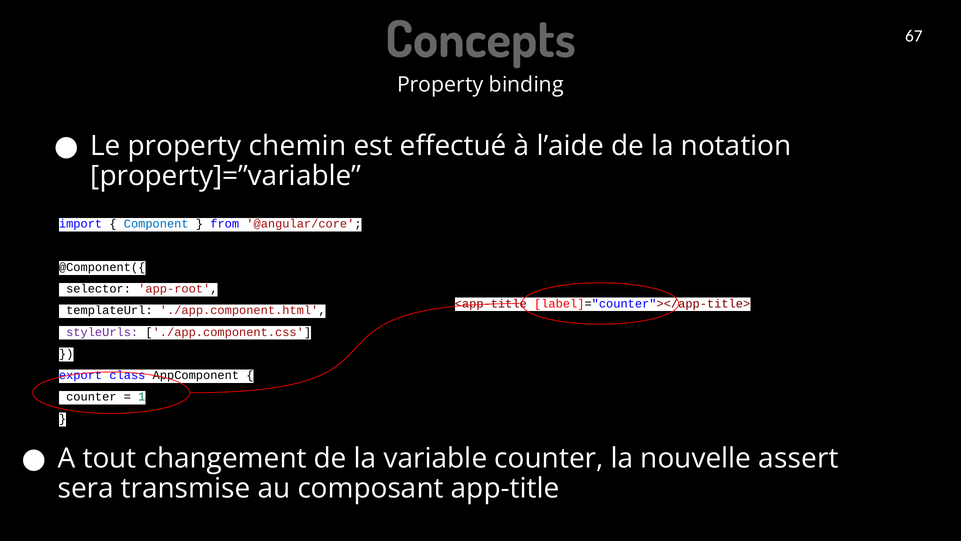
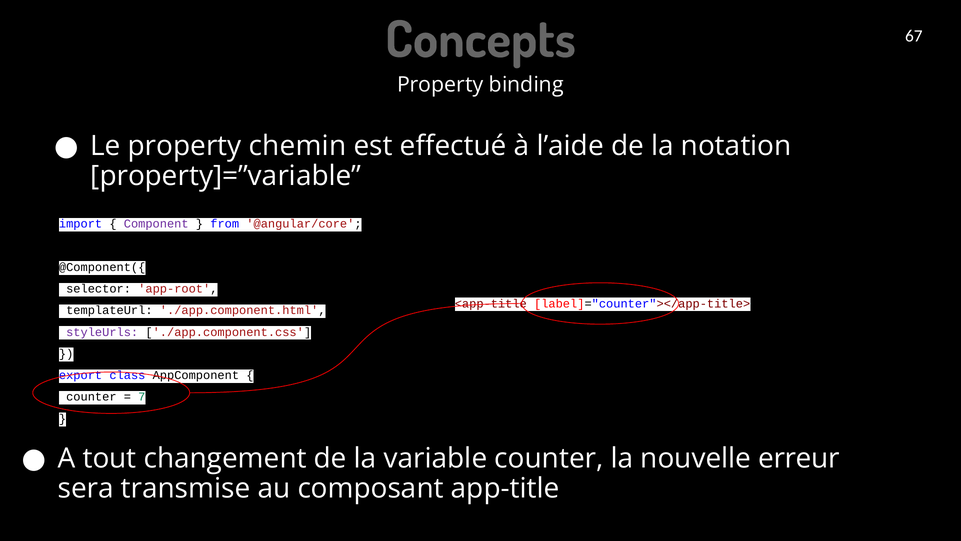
Component colour: blue -> purple
1: 1 -> 7
assert: assert -> erreur
